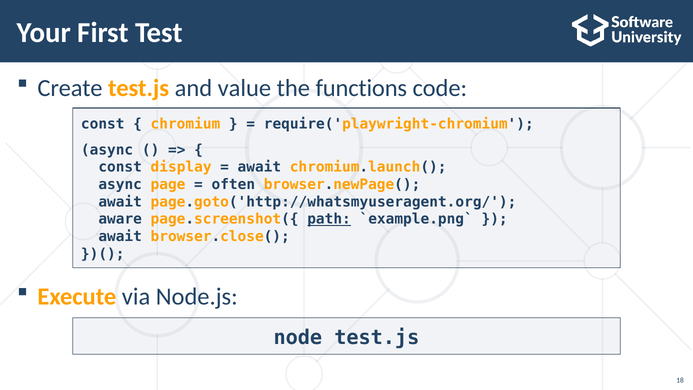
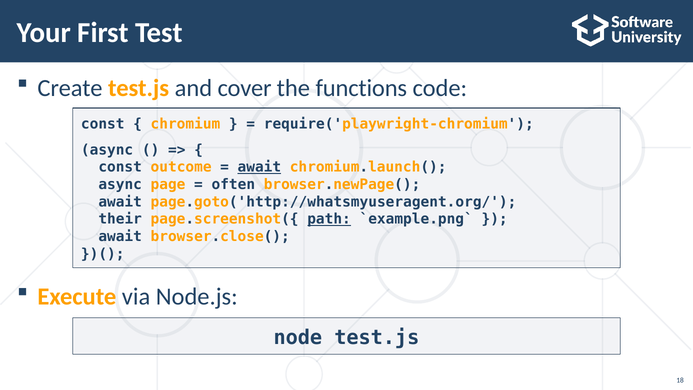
value: value -> cover
display: display -> outcome
await at (259, 167) underline: none -> present
aware: aware -> their
